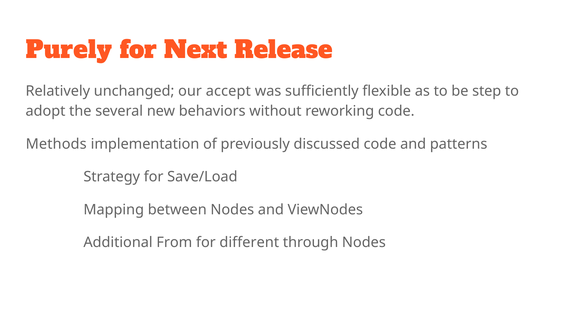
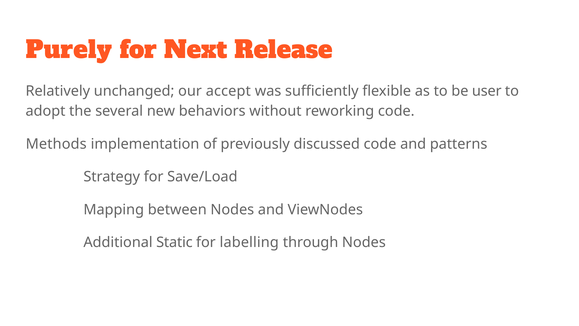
step: step -> user
From: From -> Static
different: different -> labelling
